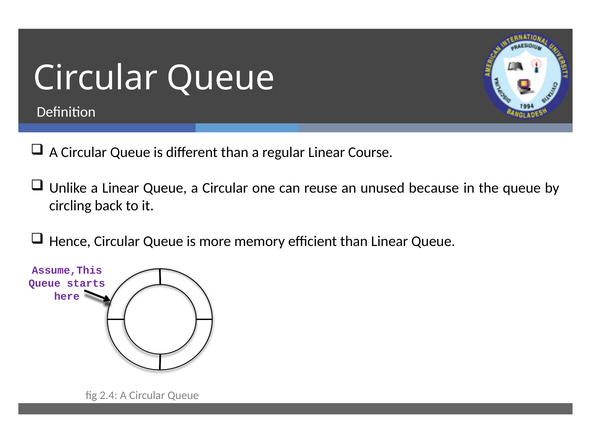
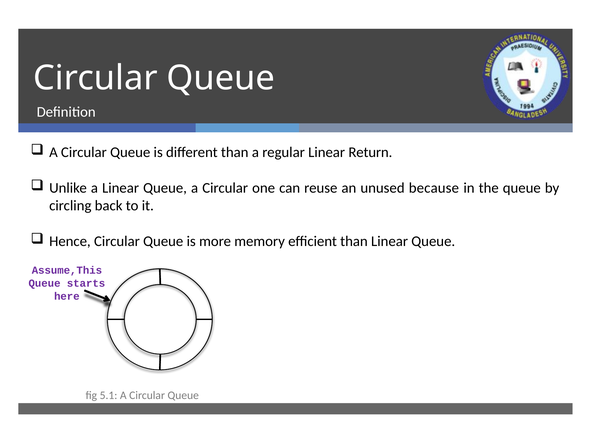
Course: Course -> Return
2.4: 2.4 -> 5.1
